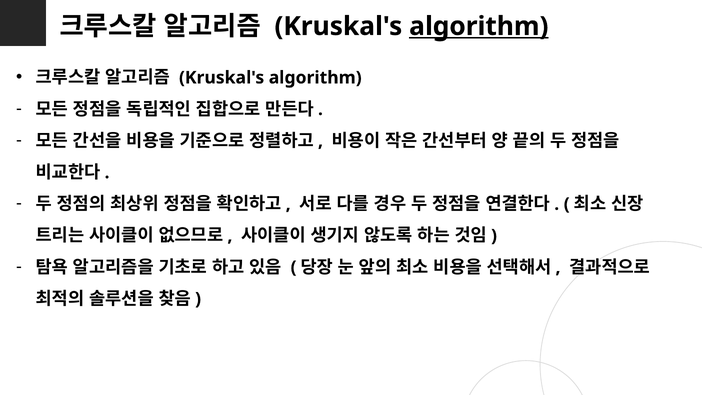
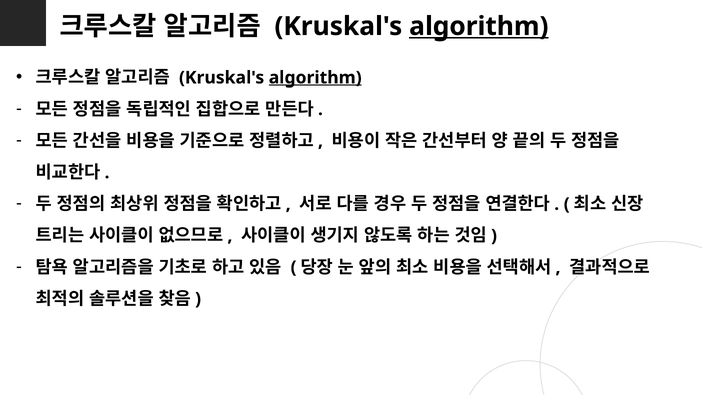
algorithm at (315, 78) underline: none -> present
